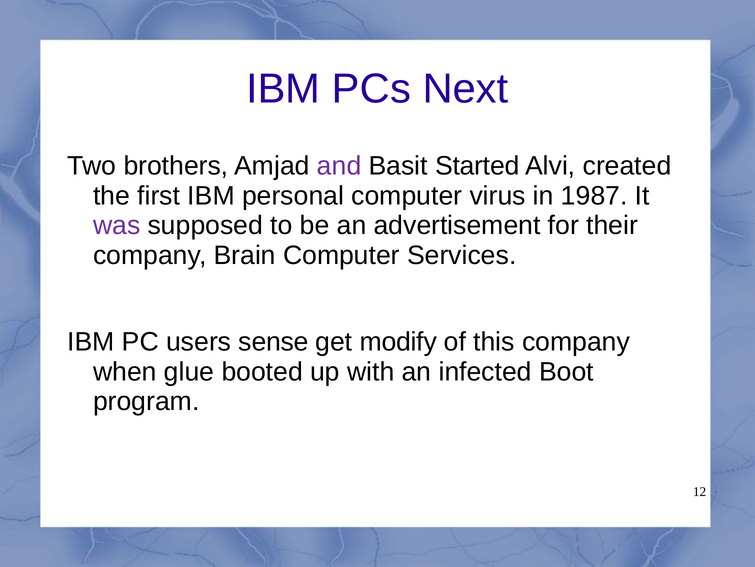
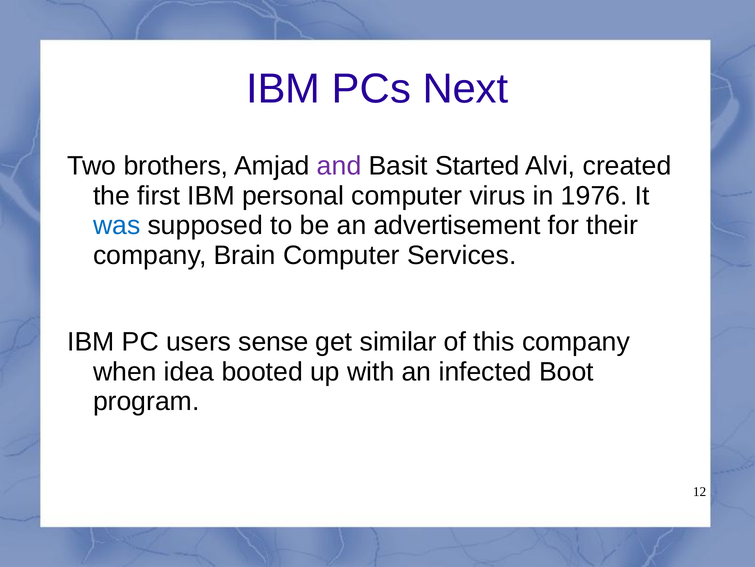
1987: 1987 -> 1976
was colour: purple -> blue
modify: modify -> similar
glue: glue -> idea
